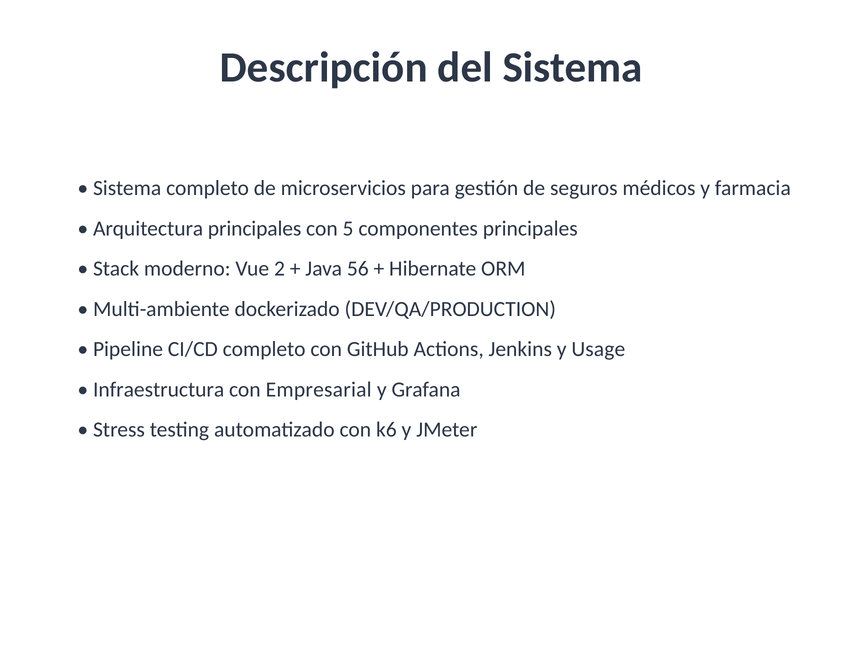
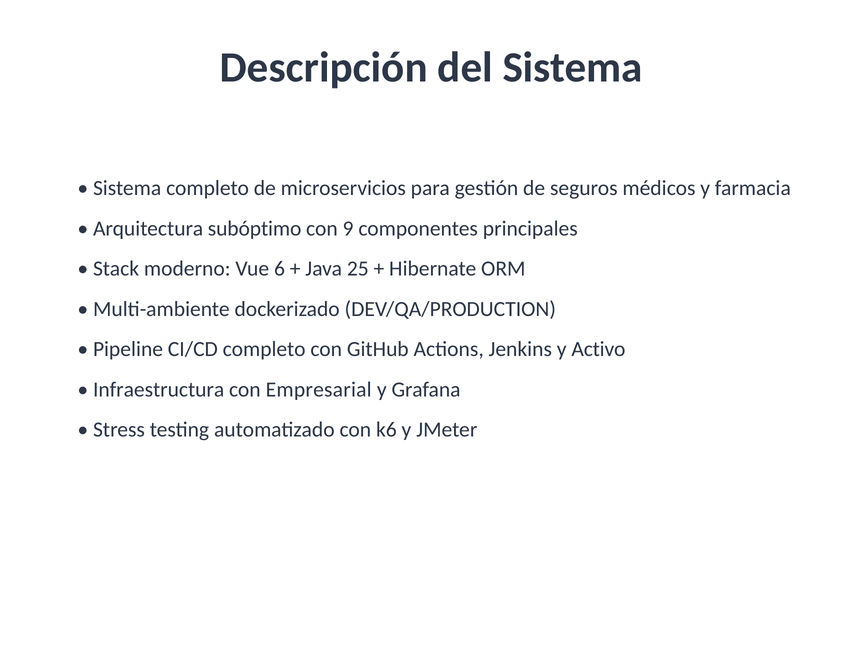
Arquitectura principales: principales -> subóptimo
5: 5 -> 9
2: 2 -> 6
56: 56 -> 25
Usage: Usage -> Activo
